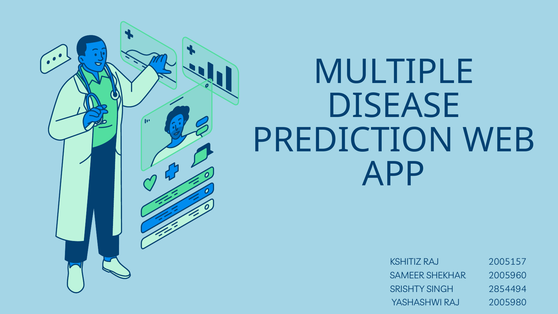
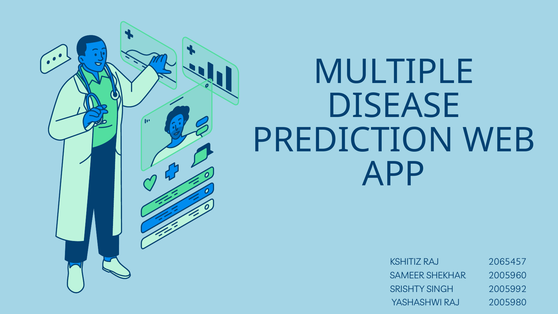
2005157: 2005157 -> 2065457
2854494: 2854494 -> 2005992
